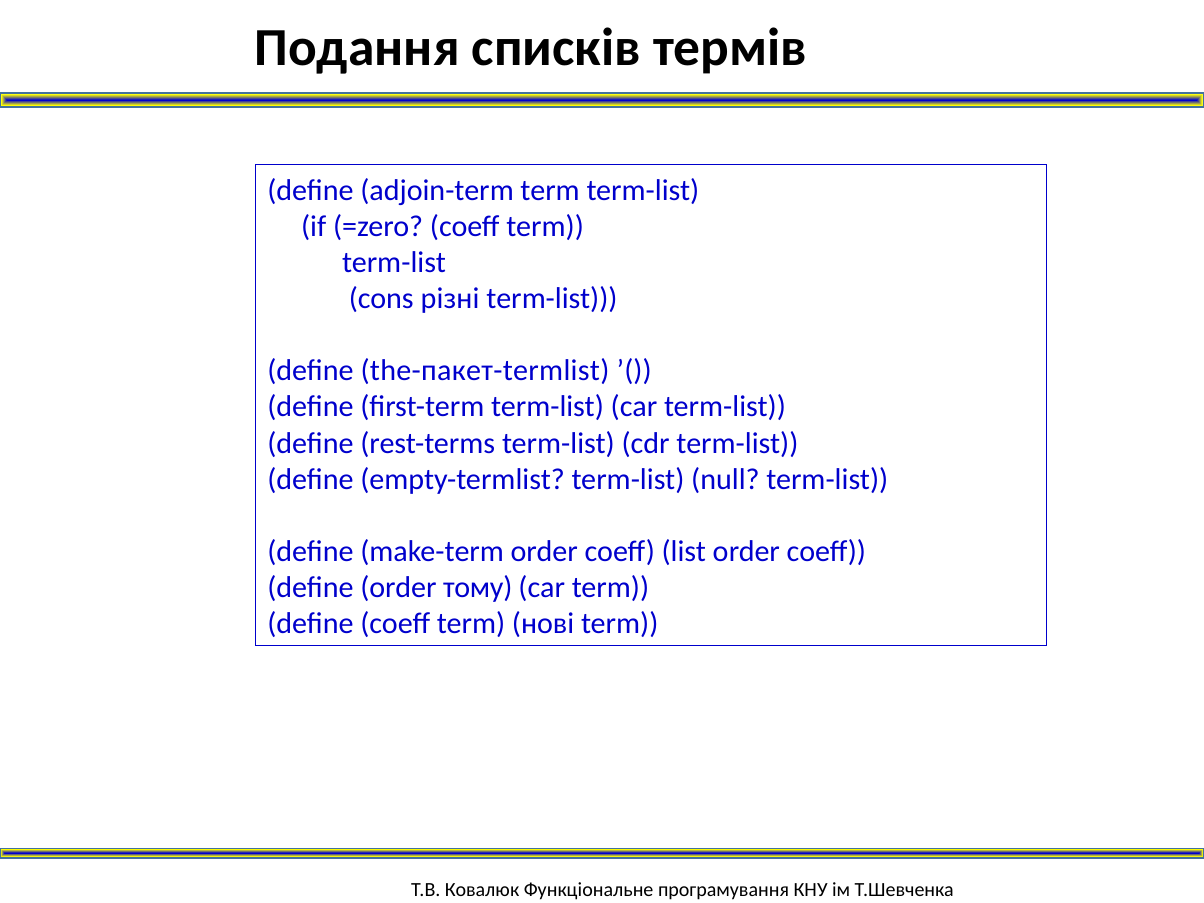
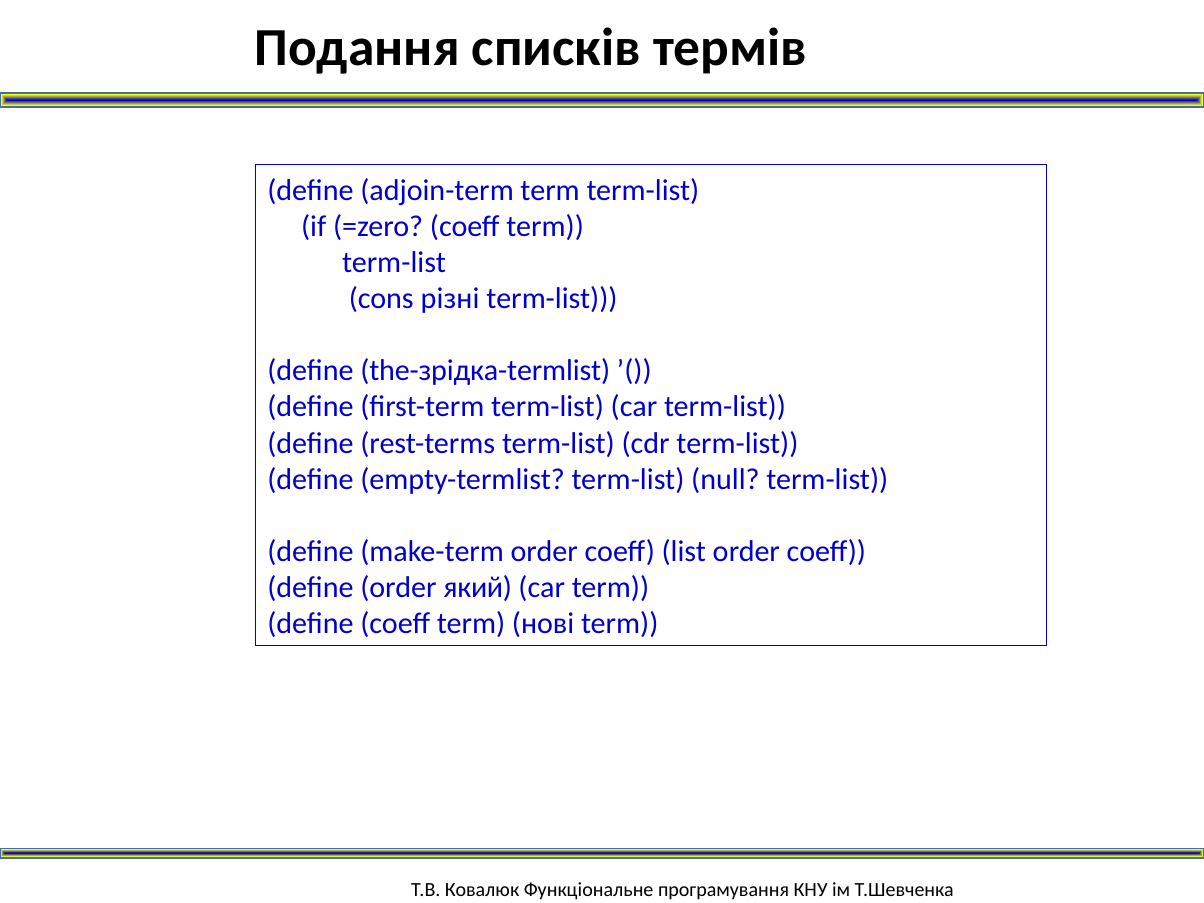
the-пакет-termlist: the-пакет-termlist -> the-зрідка-termlist
тому: тому -> який
